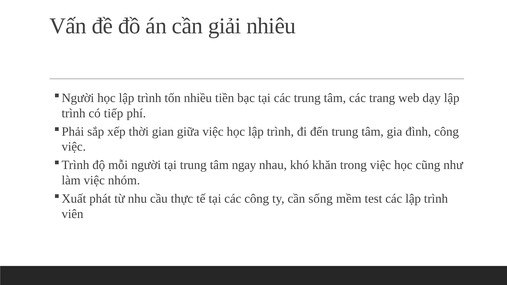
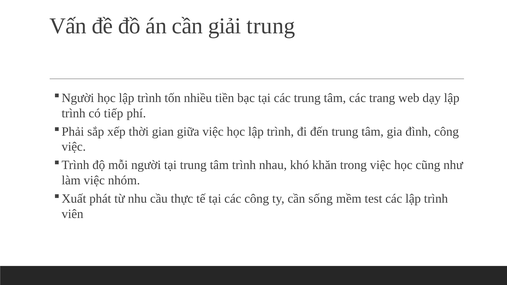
giải nhiêu: nhiêu -> trung
tâm ngay: ngay -> trình
